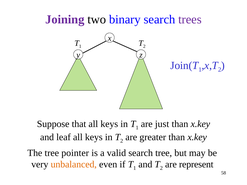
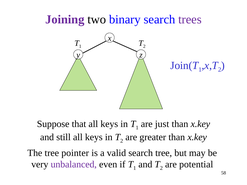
leaf: leaf -> still
unbalanced colour: orange -> purple
represent: represent -> potential
